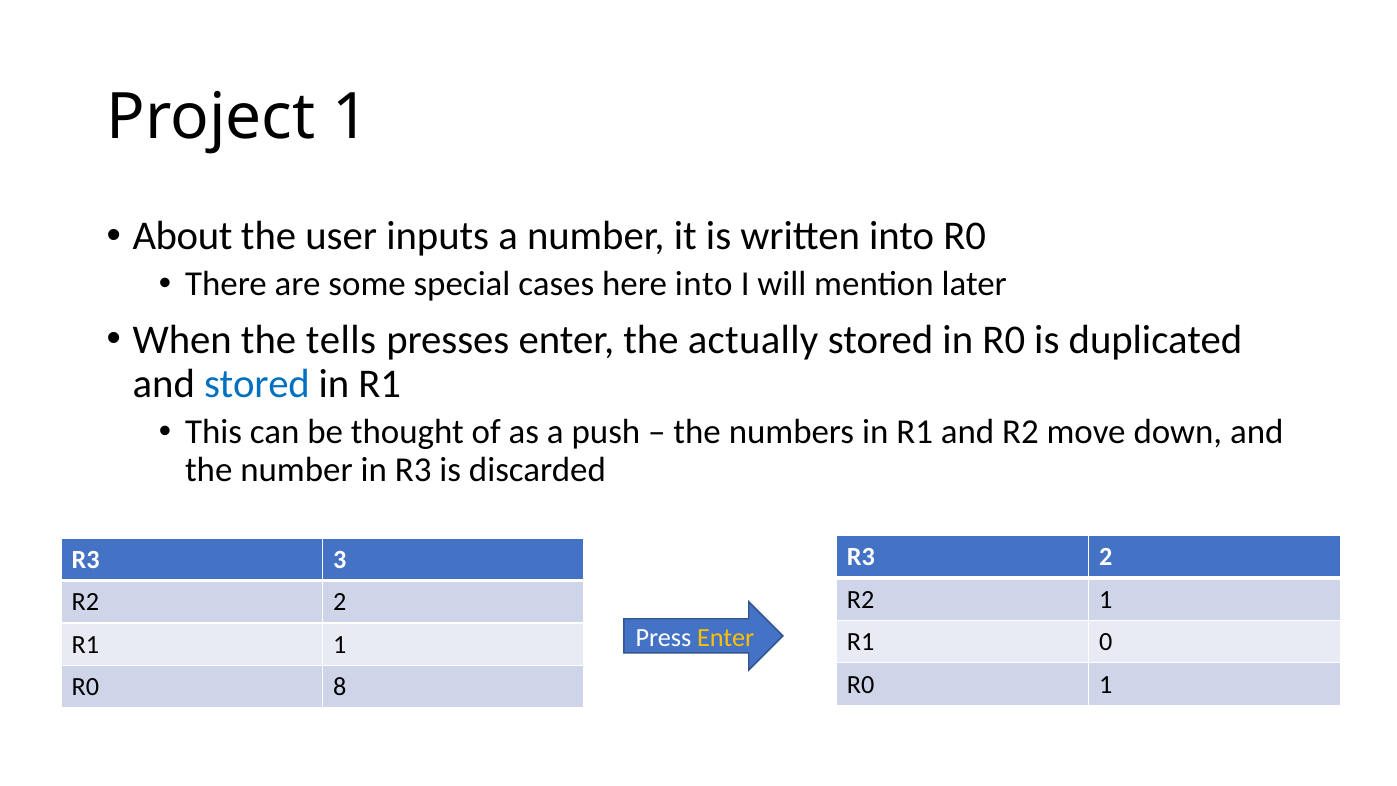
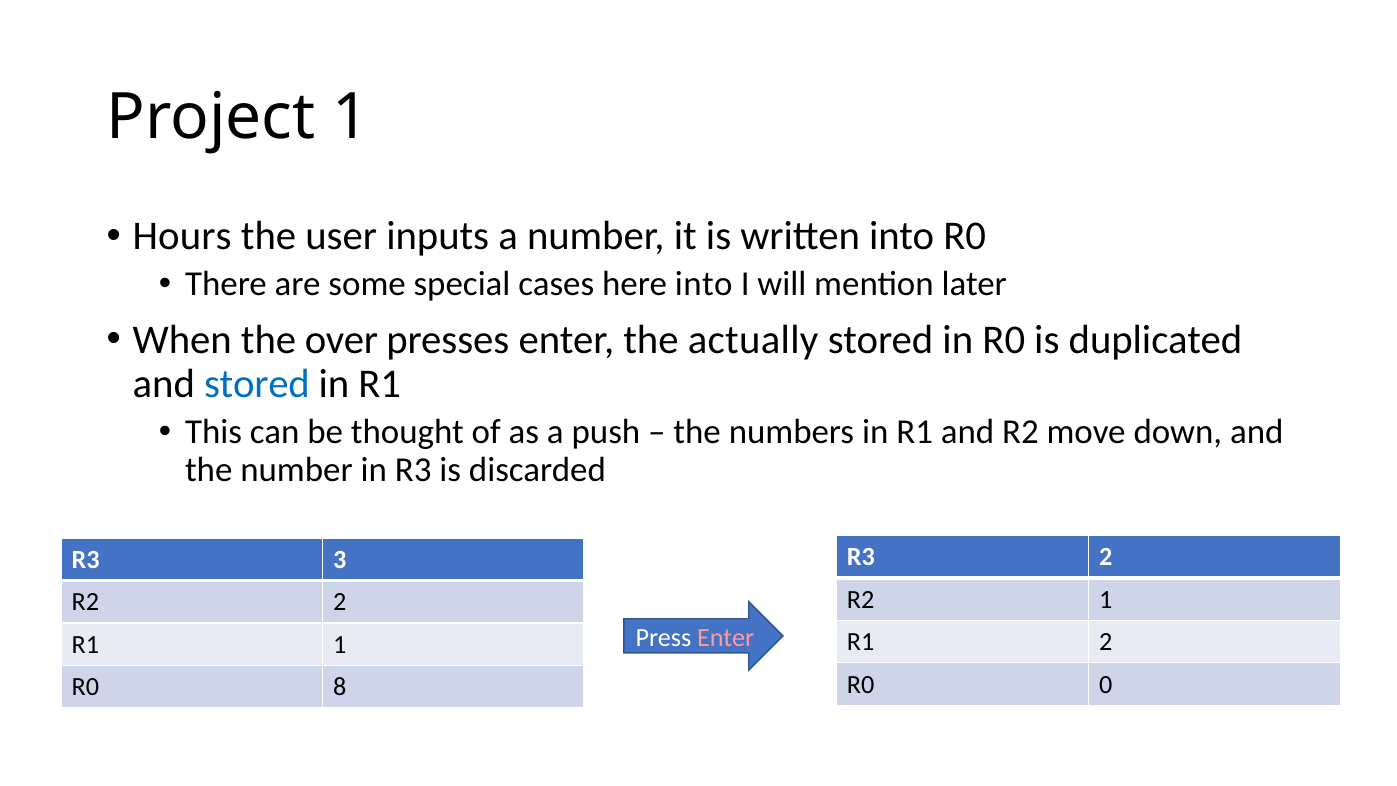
About: About -> Hours
tells: tells -> over
Enter at (726, 638) colour: yellow -> pink
R1 0: 0 -> 2
R0 1: 1 -> 0
